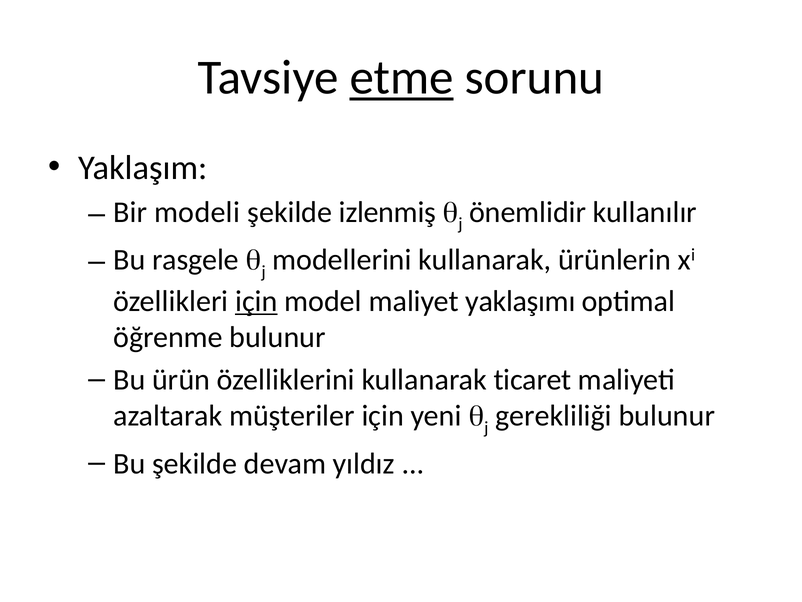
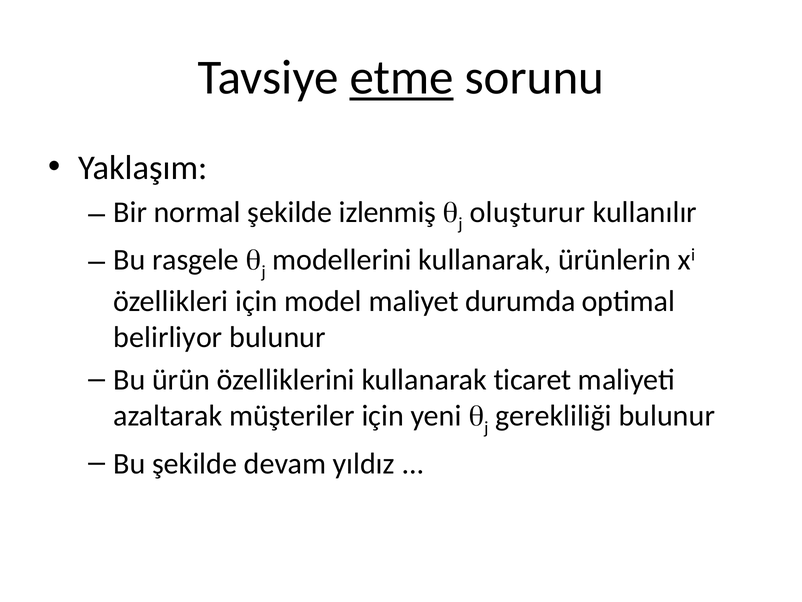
modeli: modeli -> normal
önemlidir: önemlidir -> oluşturur
için at (256, 301) underline: present -> none
yaklaşımı: yaklaşımı -> durumda
öğrenme: öğrenme -> belirliyor
